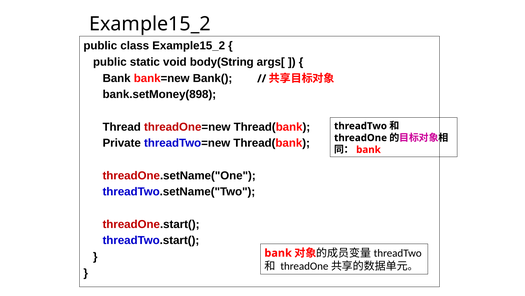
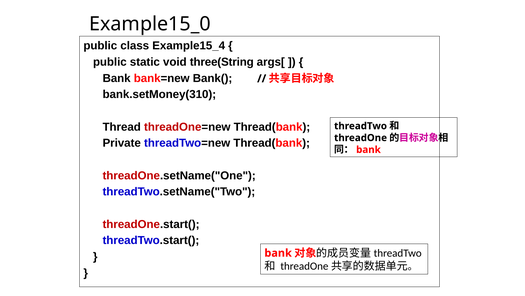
Example15_2 at (150, 24): Example15_2 -> Example15_0
class Example15_2: Example15_2 -> Example15_4
body(String: body(String -> three(String
bank.setMoney(898: bank.setMoney(898 -> bank.setMoney(310
